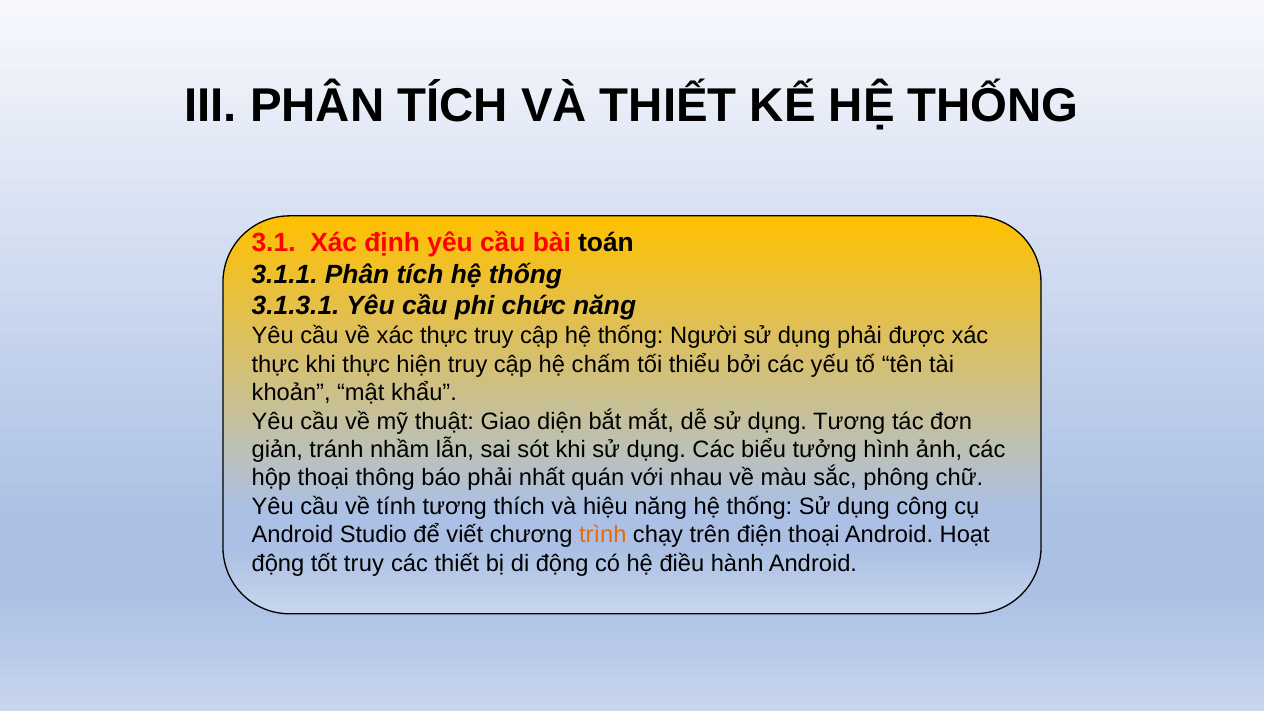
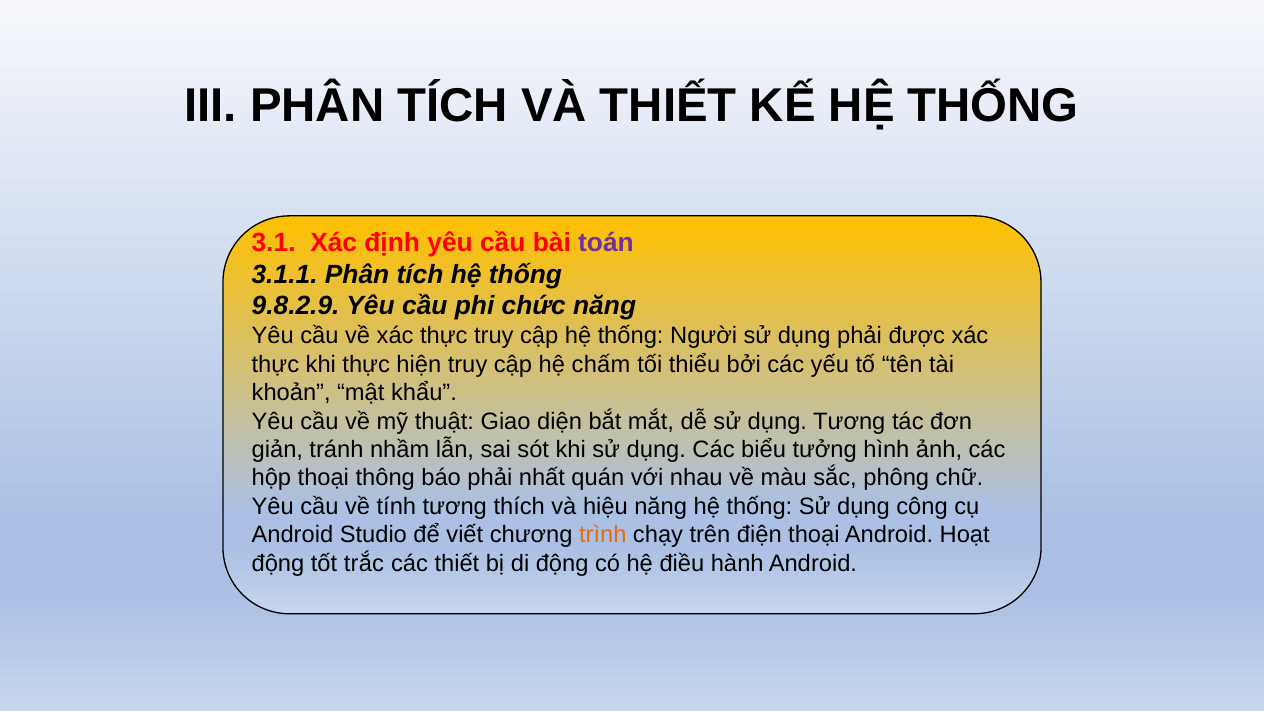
toán colour: black -> purple
3.1.3.1: 3.1.3.1 -> 9.8.2.9
tốt truy: truy -> trắc
